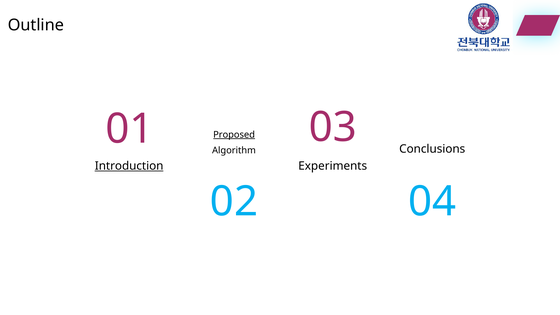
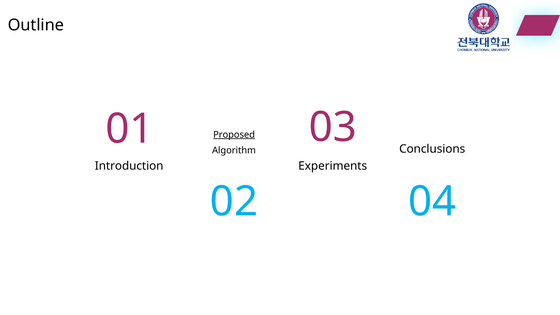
Introduction underline: present -> none
